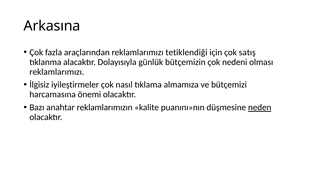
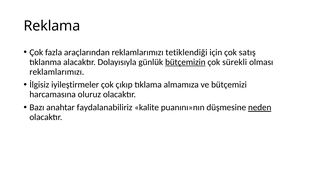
Arkasına: Arkasına -> Reklama
bütçemizin underline: none -> present
nedeni: nedeni -> sürekli
nasıl: nasıl -> çıkıp
önemi: önemi -> oluruz
reklamlarımızın: reklamlarımızın -> faydalanabiliriz
